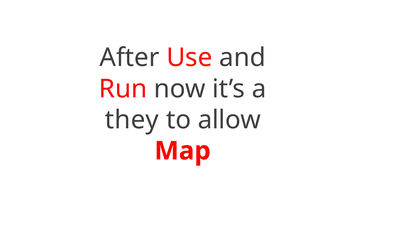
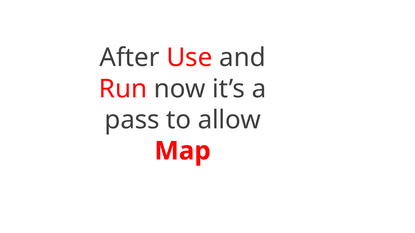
they: they -> pass
